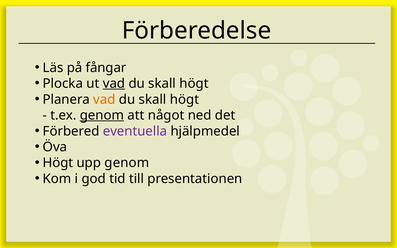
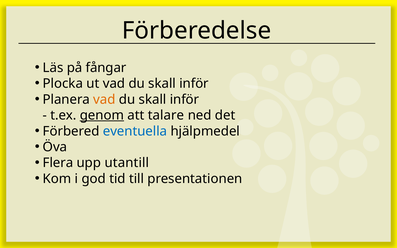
vad at (114, 84) underline: present -> none
högt at (194, 84): högt -> inför
högt at (184, 99): högt -> inför
något: något -> talare
eventuella colour: purple -> blue
Högt at (58, 163): Högt -> Flera
upp genom: genom -> utantill
